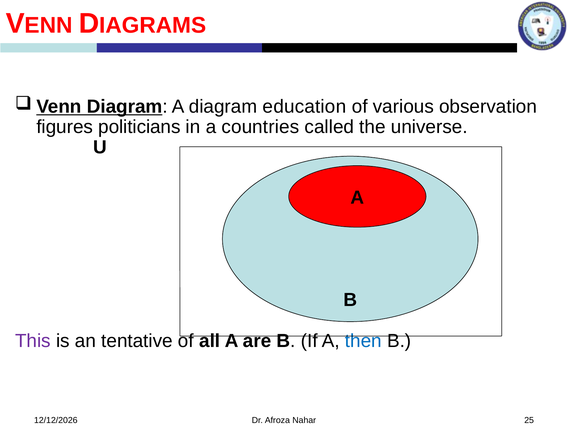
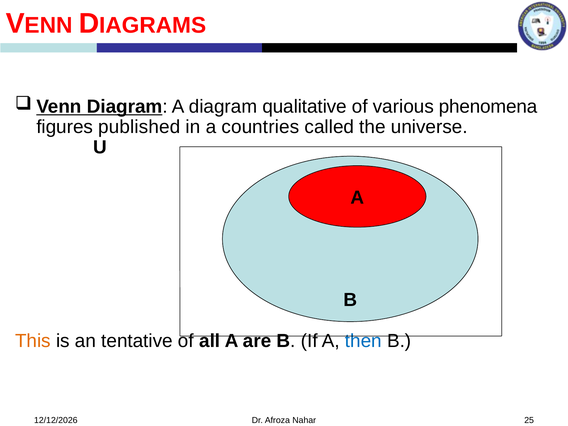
education: education -> qualitative
observation: observation -> phenomena
politicians: politicians -> published
This colour: purple -> orange
